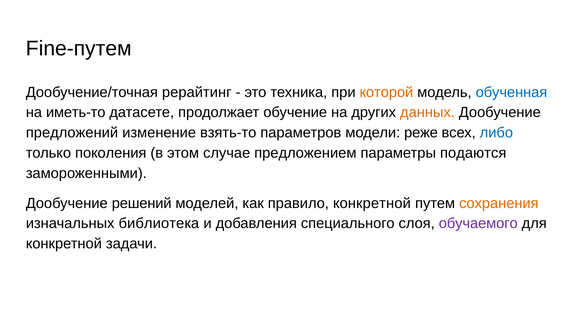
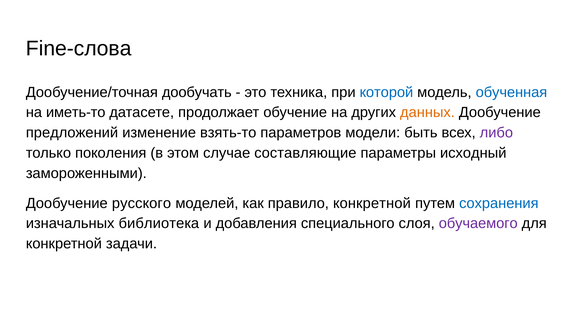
Fine-путем: Fine-путем -> Fine-слова
рерайтинг: рерайтинг -> дообучать
которой colour: orange -> blue
реже: реже -> быть
либо colour: blue -> purple
предложением: предложением -> составляющие
подаются: подаются -> исходный
решений: решений -> русского
сохранения colour: orange -> blue
